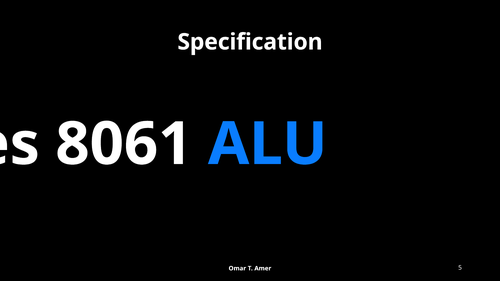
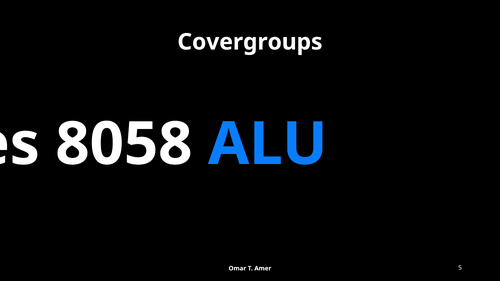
Specification: Specification -> Covergroups
8061: 8061 -> 8058
